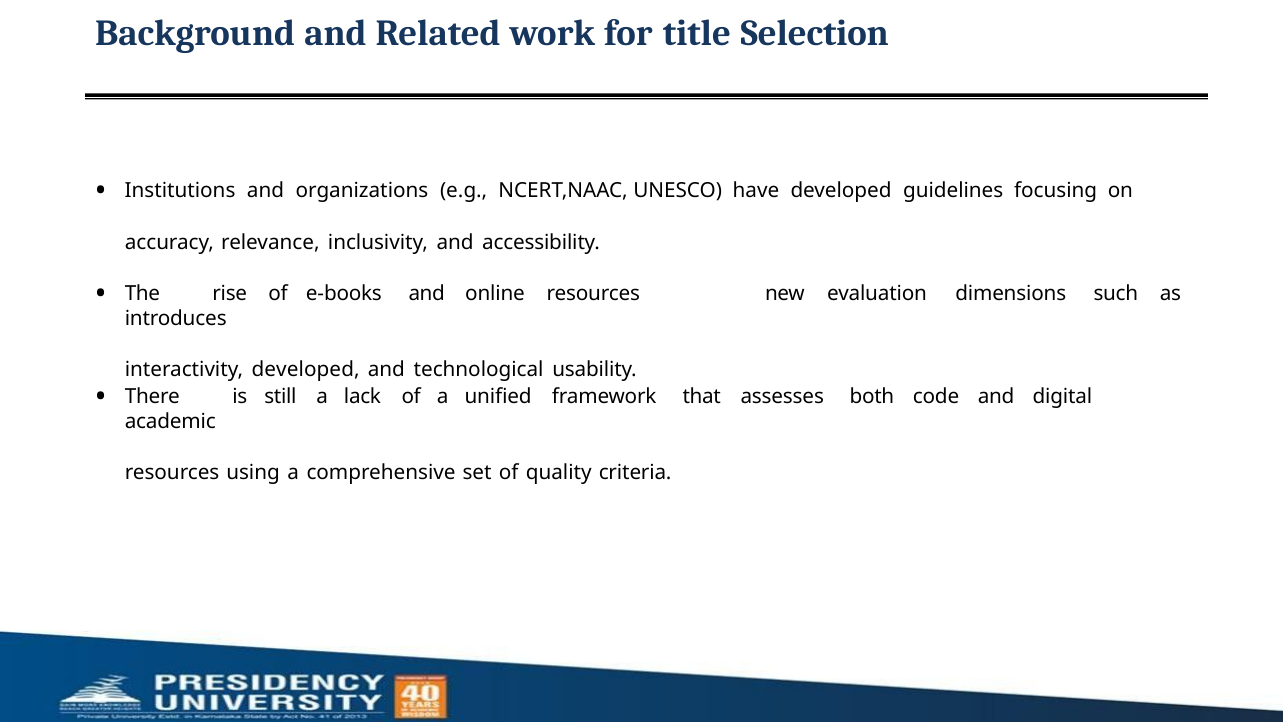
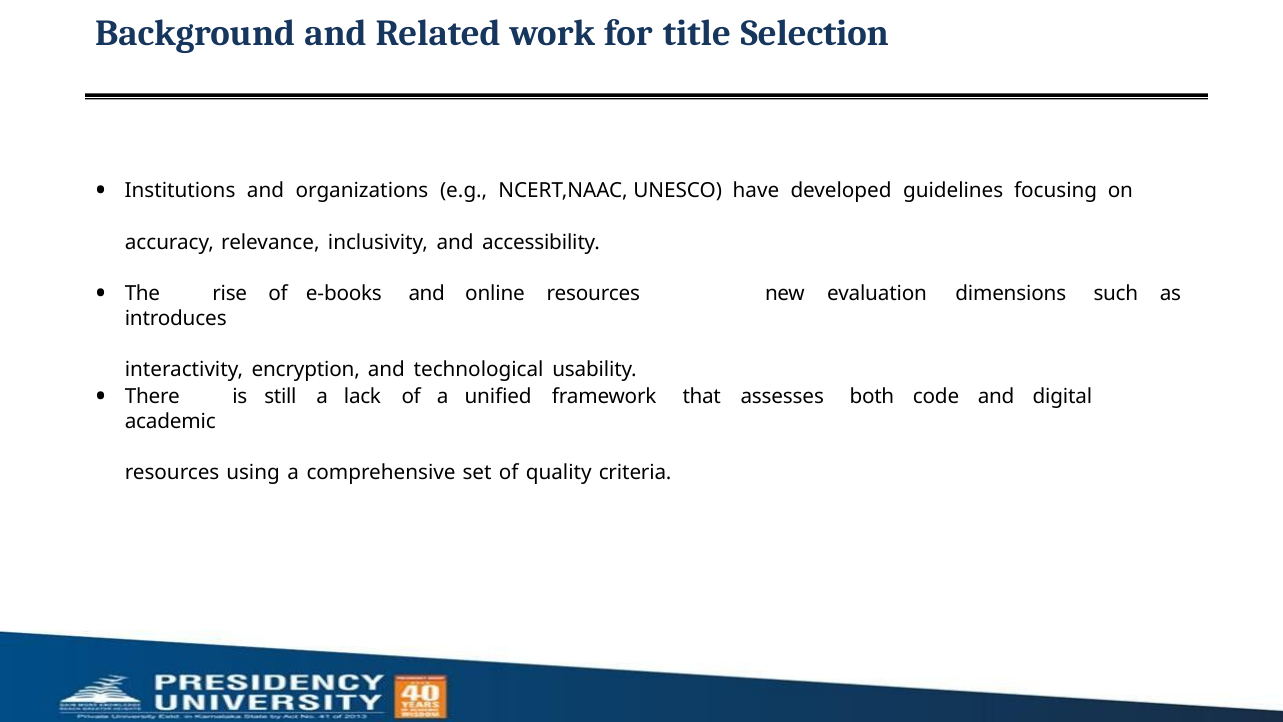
interactivity developed: developed -> encryption
